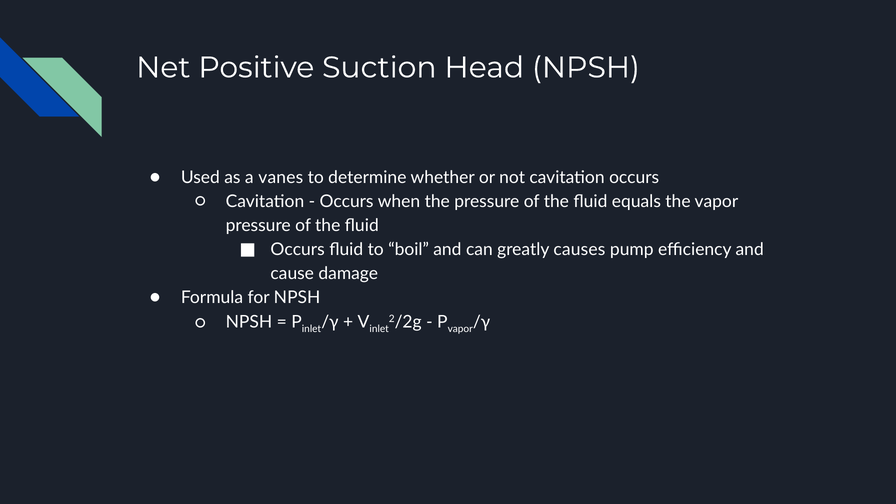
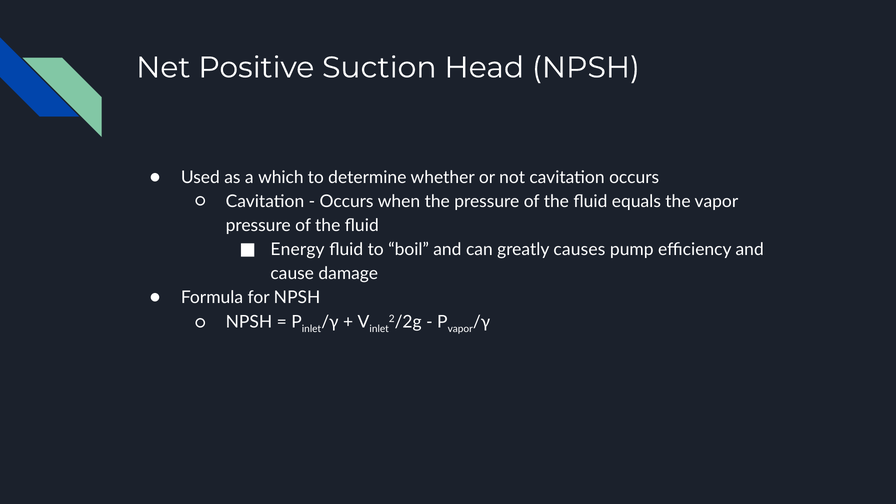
vanes: vanes -> which
Occurs at (298, 249): Occurs -> Energy
